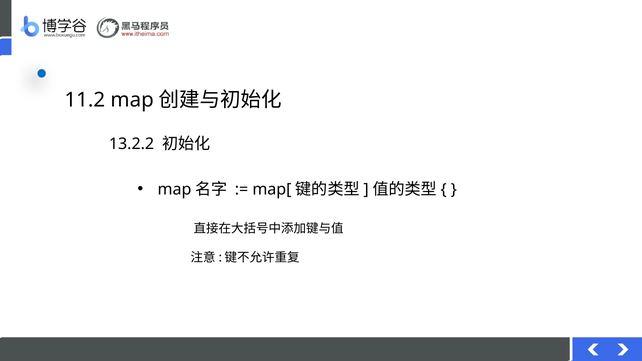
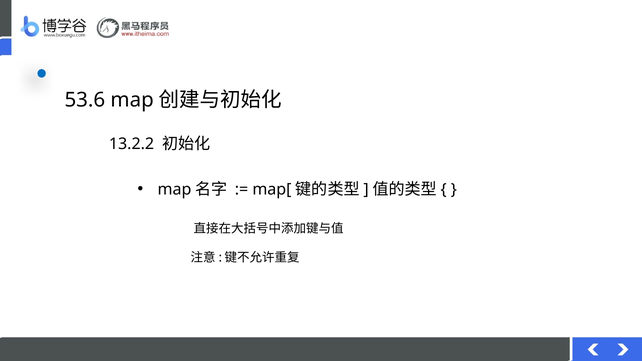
11.2: 11.2 -> 53.6
